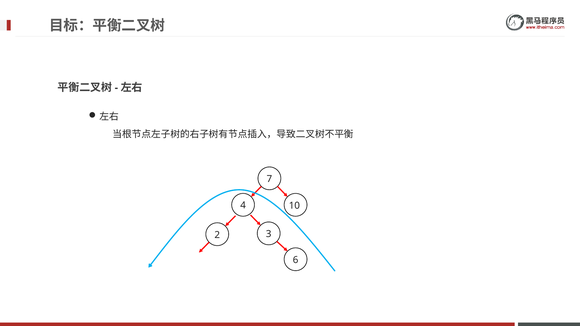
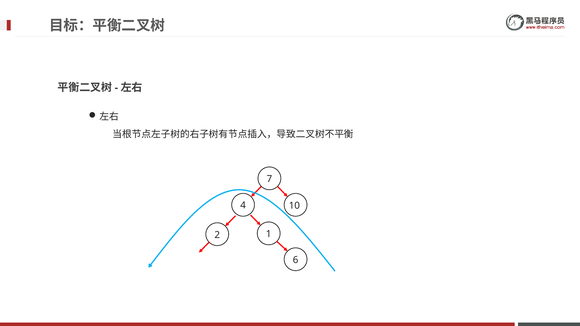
3: 3 -> 1
